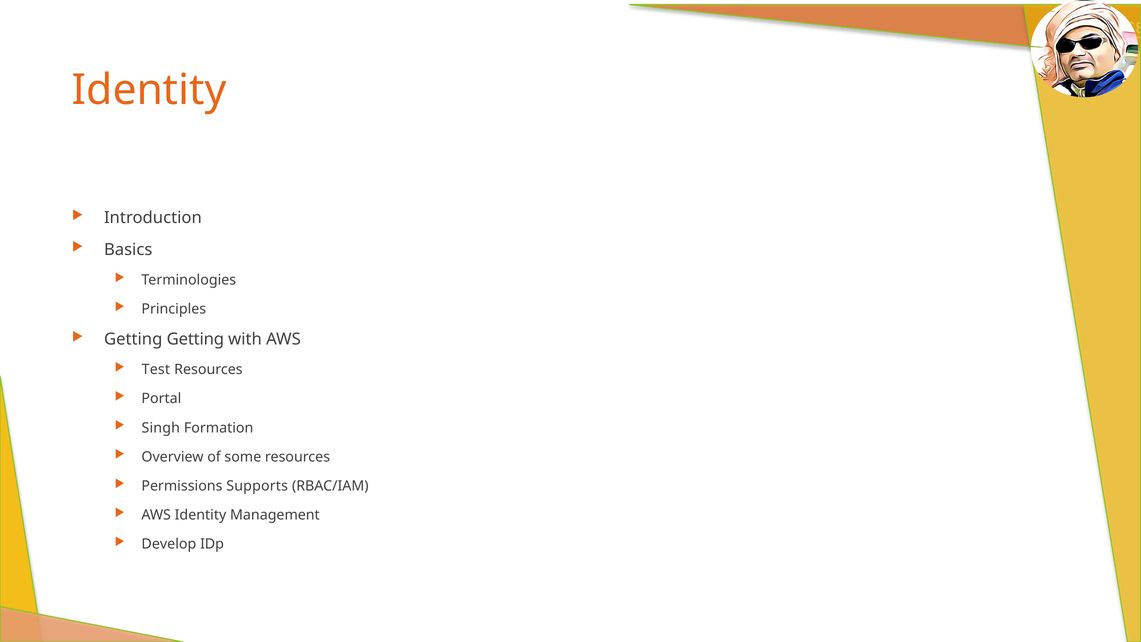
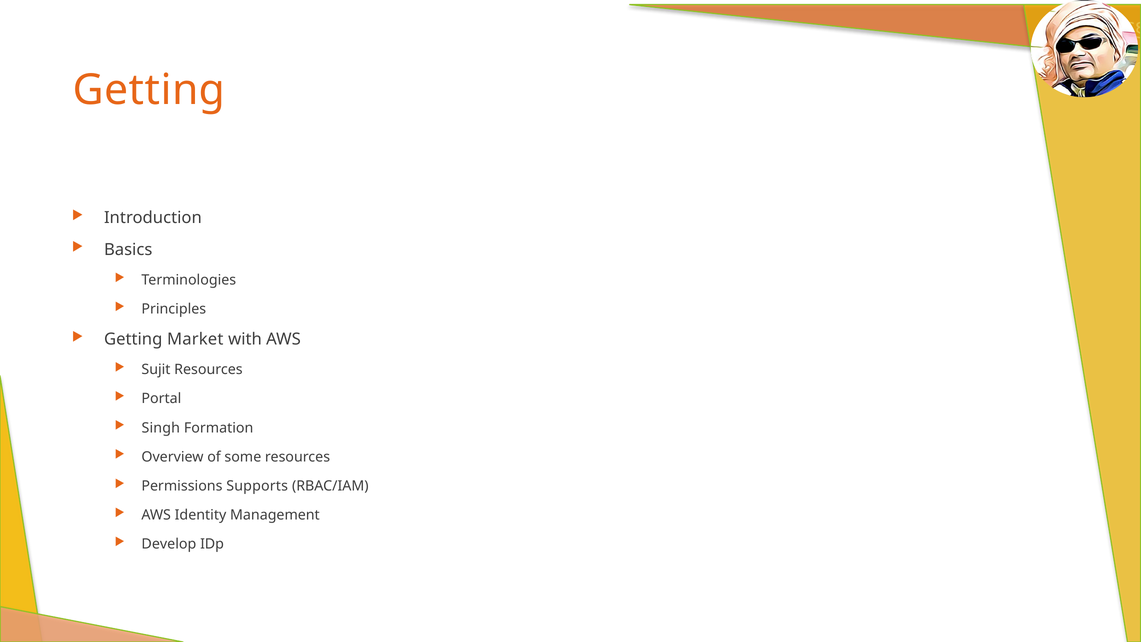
Identity at (149, 90): Identity -> Getting
Getting Getting: Getting -> Market
Test: Test -> Sujit
